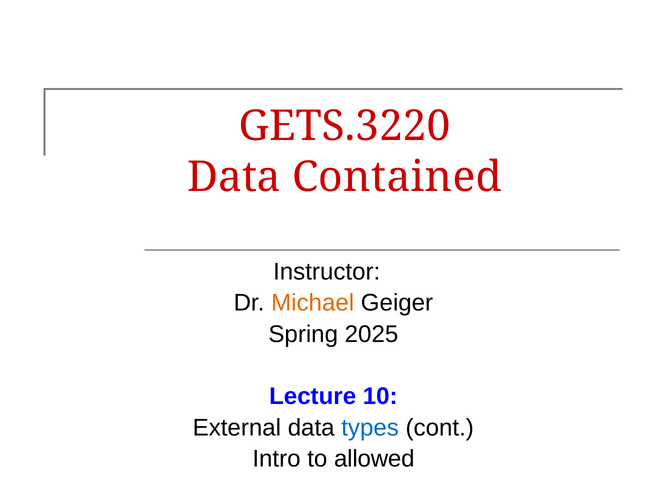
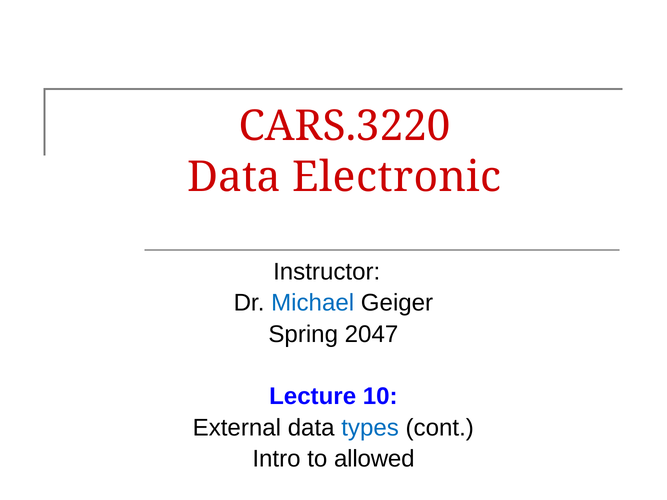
GETS.3220: GETS.3220 -> CARS.3220
Contained: Contained -> Electronic
Michael colour: orange -> blue
2025: 2025 -> 2047
